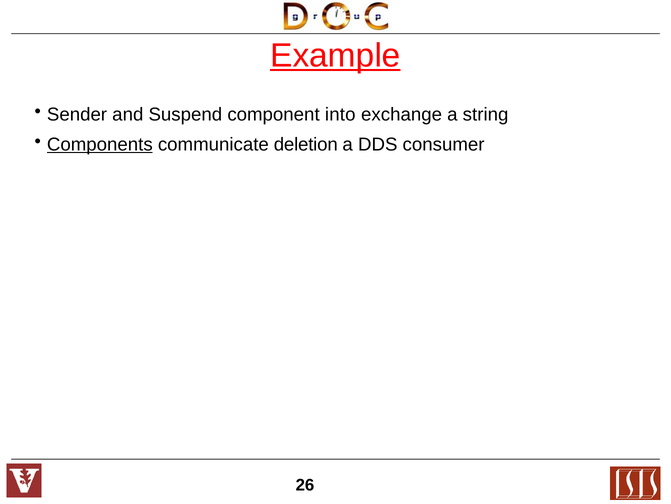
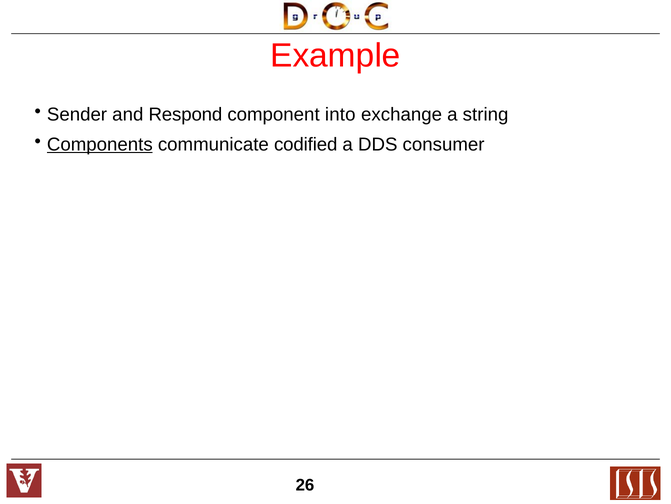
Example underline: present -> none
Suspend: Suspend -> Respond
deletion: deletion -> codified
